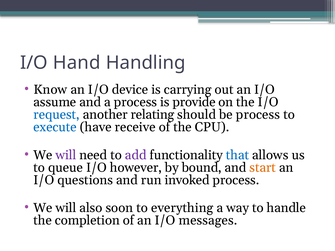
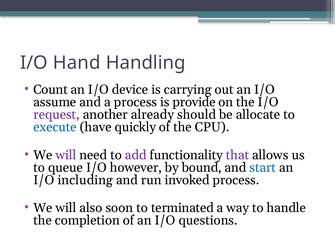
Know: Know -> Count
request colour: blue -> purple
relating: relating -> already
be process: process -> allocate
receive: receive -> quickly
that colour: blue -> purple
start colour: orange -> blue
questions: questions -> including
everything: everything -> terminated
messages: messages -> questions
